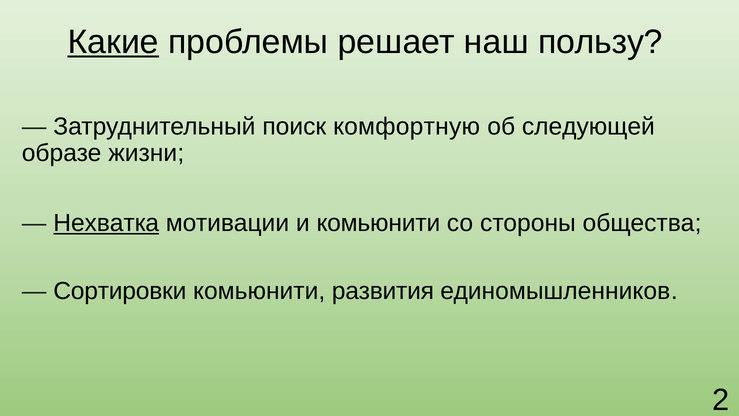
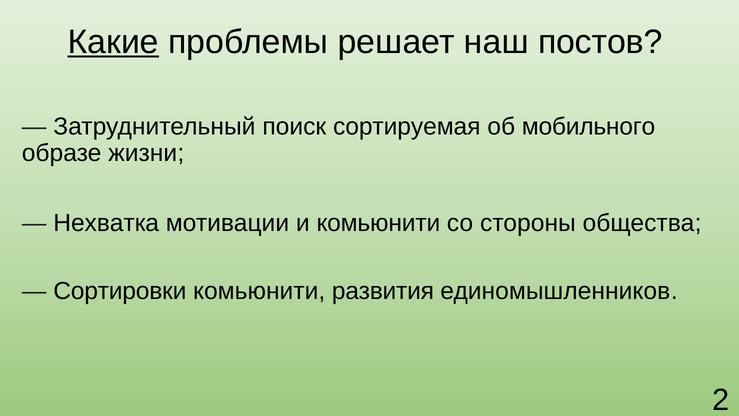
пользу: пользу -> постов
комфортную: комфортную -> сортируемая
следующей: следующей -> мобильного
Нехватка underline: present -> none
